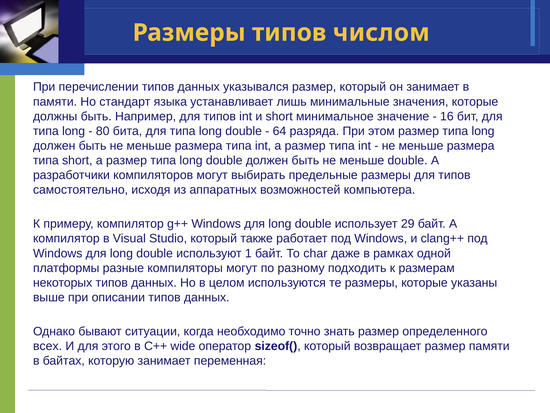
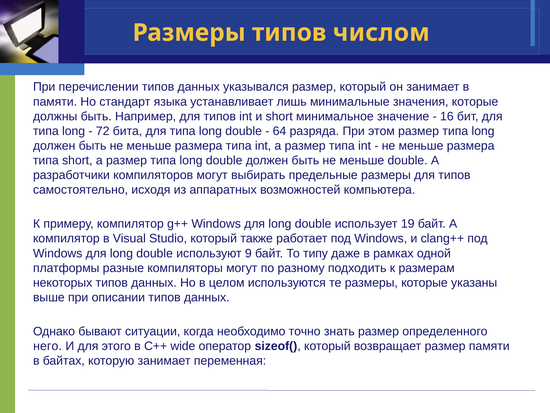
80: 80 -> 72
29: 29 -> 19
1: 1 -> 9
char: char -> типу
всех: всех -> него
